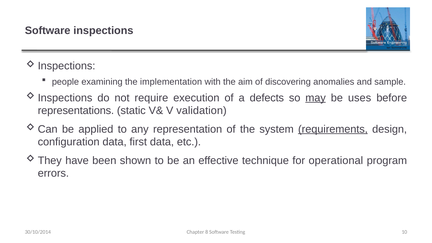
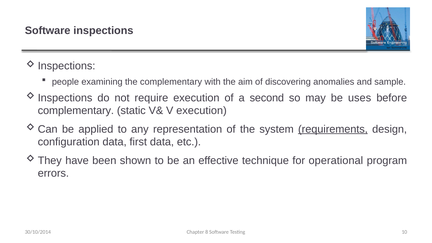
the implementation: implementation -> complementary
defects: defects -> second
may underline: present -> none
representations at (76, 111): representations -> complementary
V validation: validation -> execution
